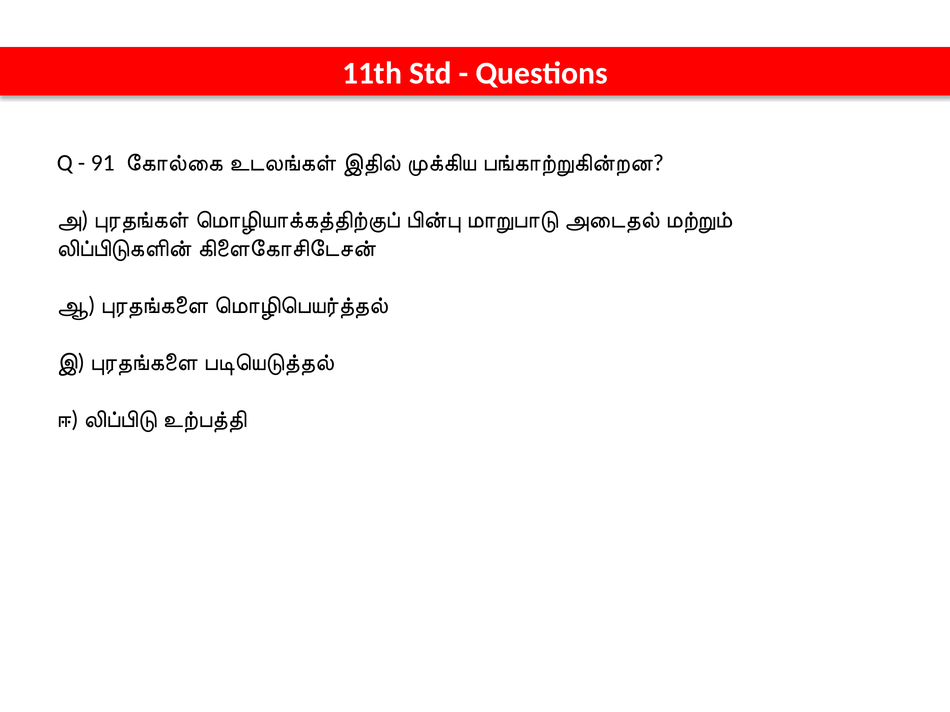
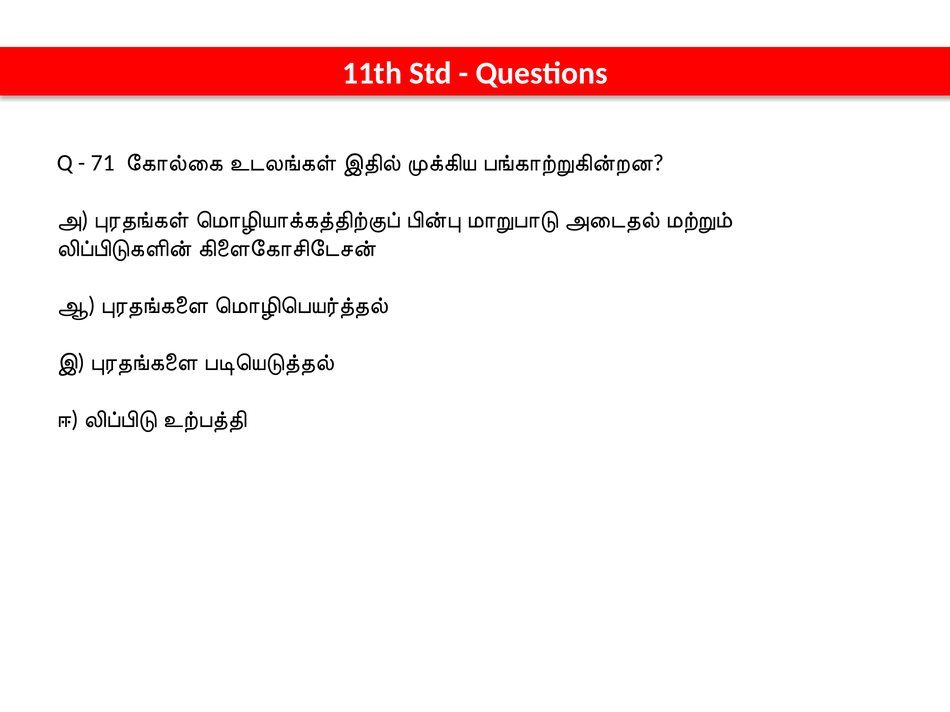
91: 91 -> 71
